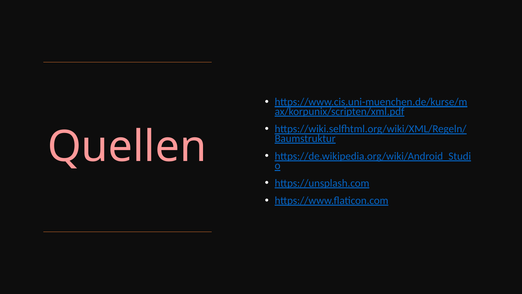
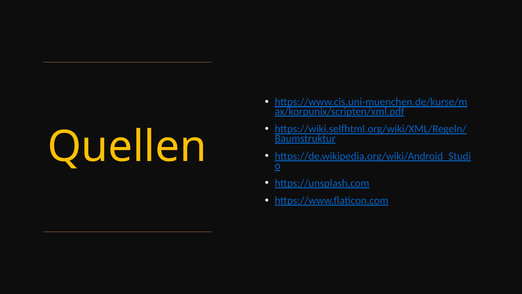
Quellen colour: pink -> yellow
